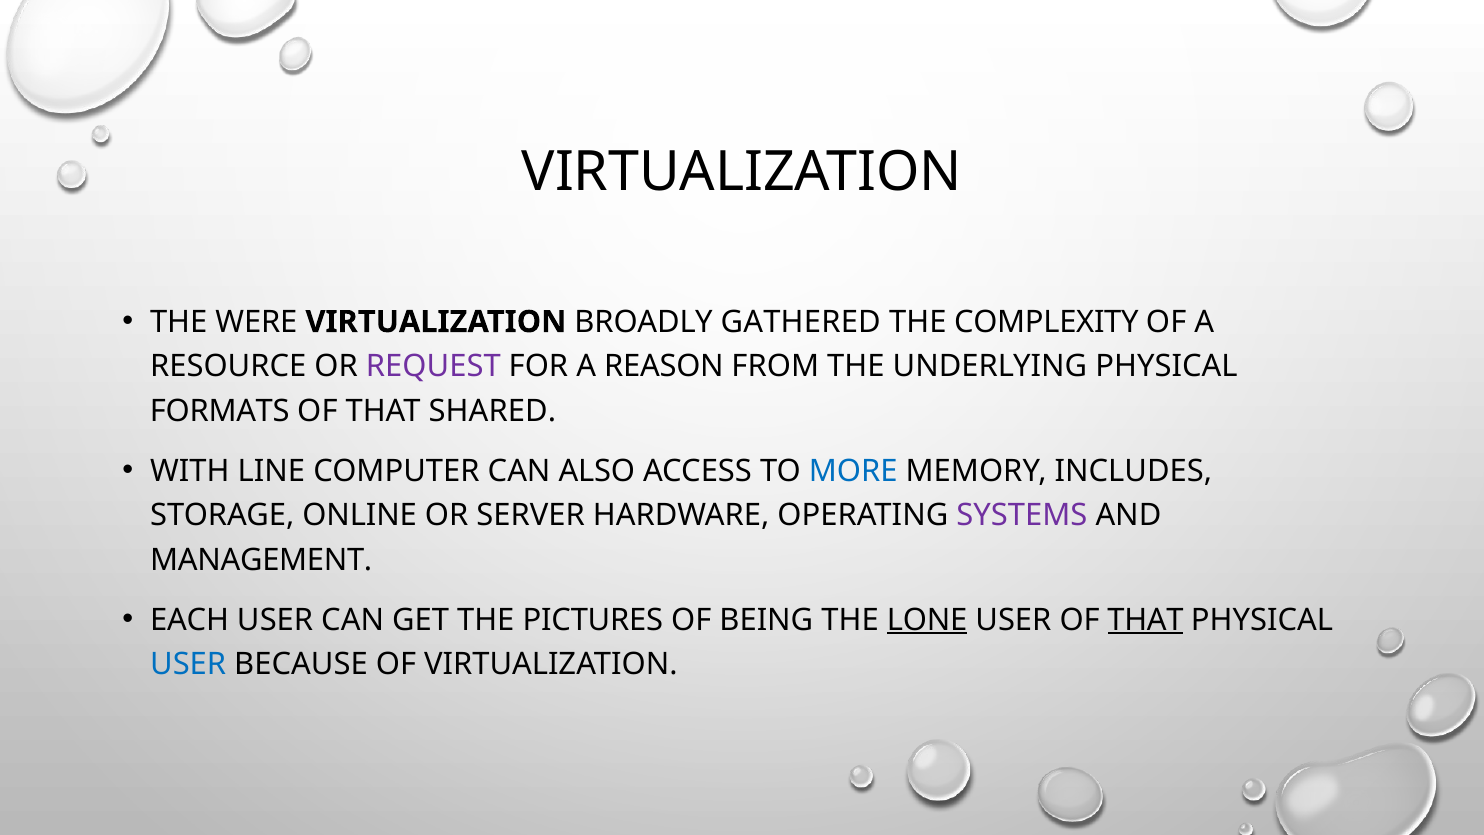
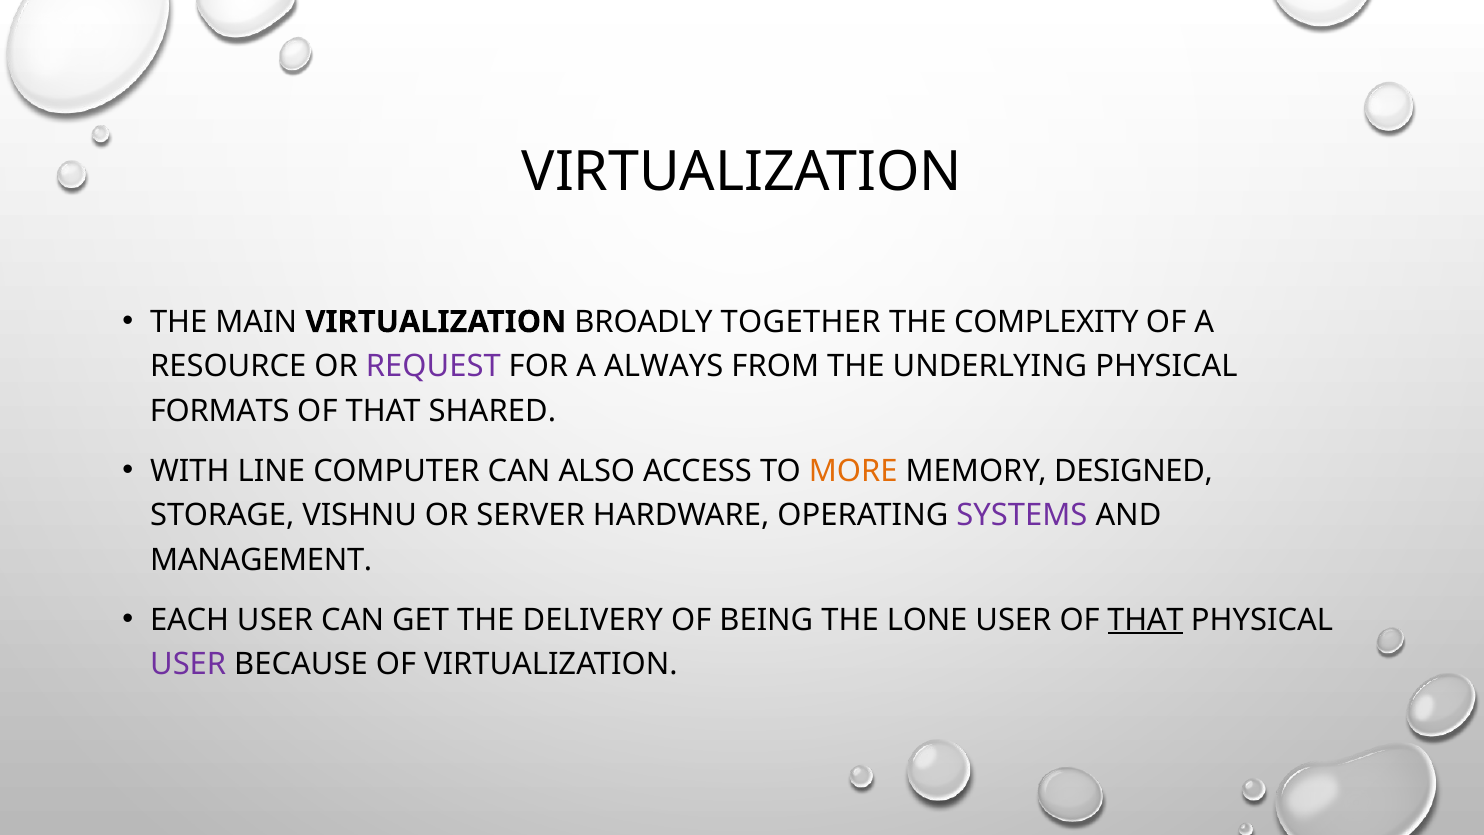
WERE: WERE -> MAIN
GATHERED: GATHERED -> TOGETHER
REASON: REASON -> ALWAYS
MORE colour: blue -> orange
INCLUDES: INCLUDES -> DESIGNED
ONLINE: ONLINE -> VISHNU
PICTURES: PICTURES -> DELIVERY
LONE underline: present -> none
USER at (188, 664) colour: blue -> purple
